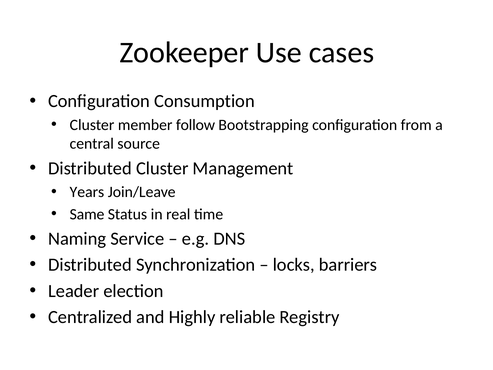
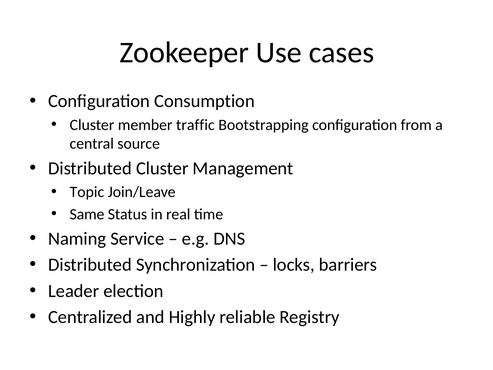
follow: follow -> traffic
Years: Years -> Topic
